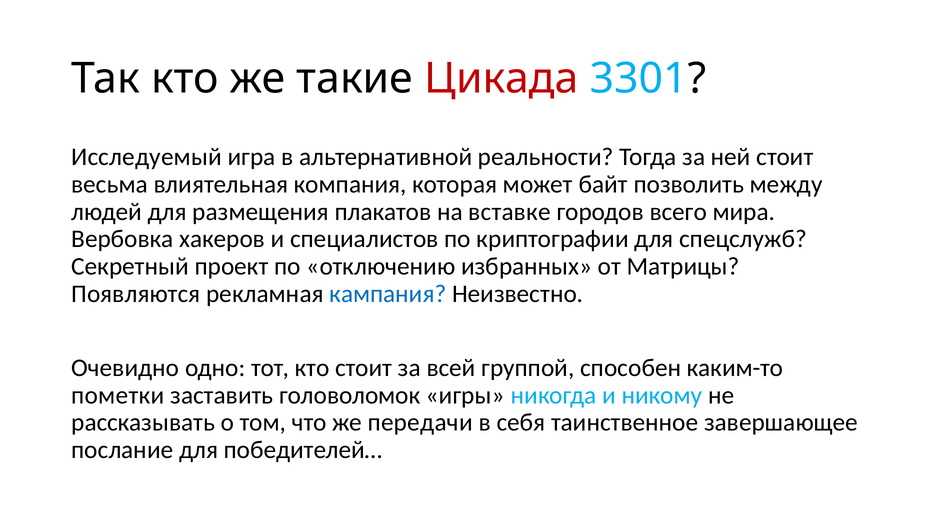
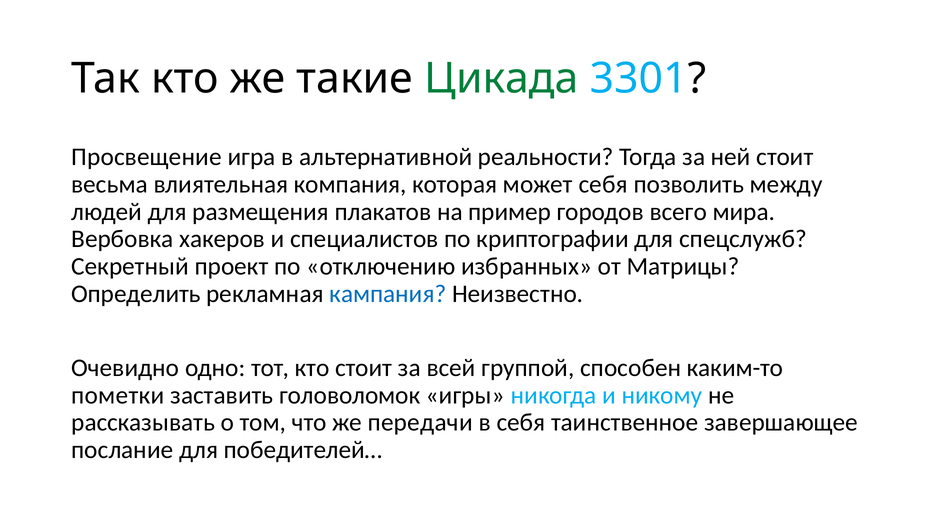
Цикада colour: red -> green
Исследуемый: Исследуемый -> Просвещение
может байт: байт -> себя
вставке: вставке -> пример
Появляются: Появляются -> Определить
